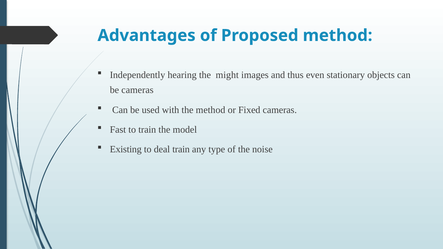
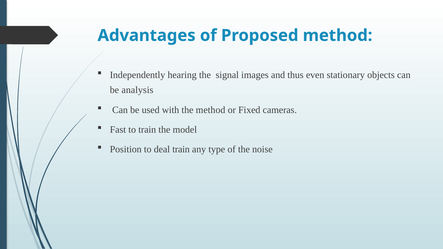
might: might -> signal
be cameras: cameras -> analysis
Existing: Existing -> Position
